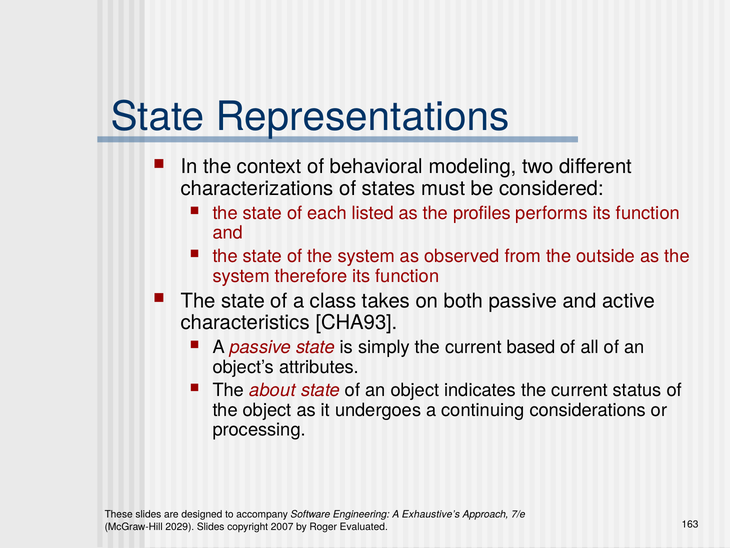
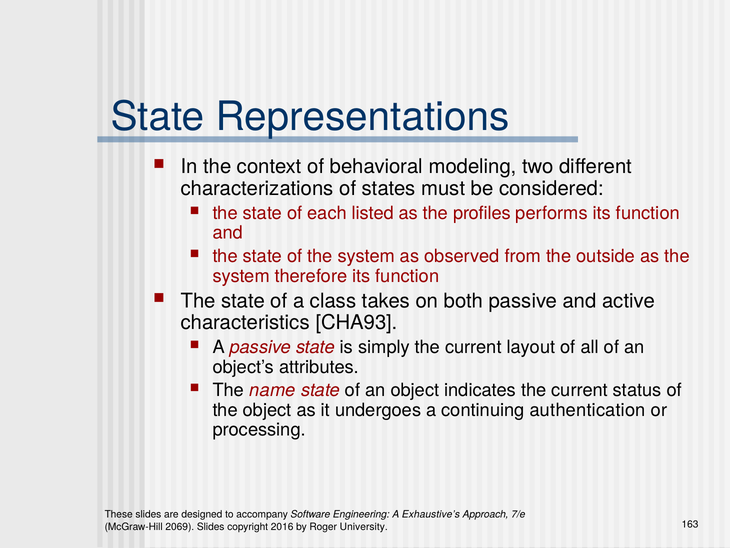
based: based -> layout
about: about -> name
considerations: considerations -> authentication
2029: 2029 -> 2069
2007: 2007 -> 2016
Evaluated: Evaluated -> University
